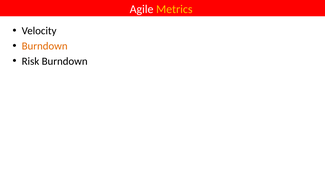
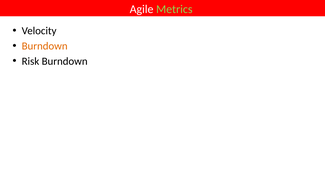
Metrics colour: yellow -> light green
